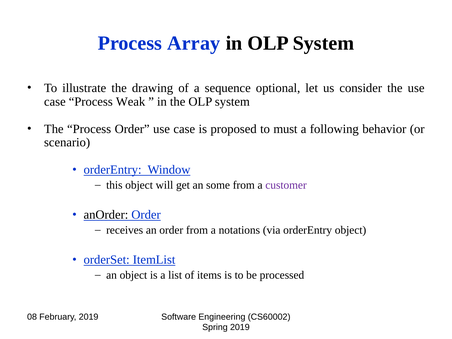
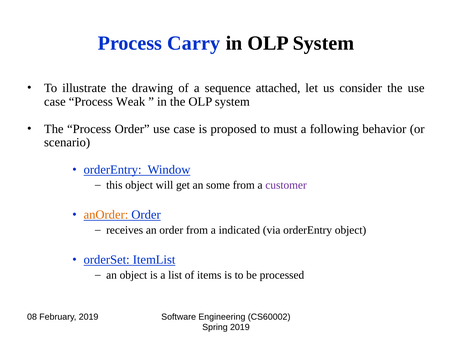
Array: Array -> Carry
optional: optional -> attached
anOrder colour: black -> orange
notations: notations -> indicated
